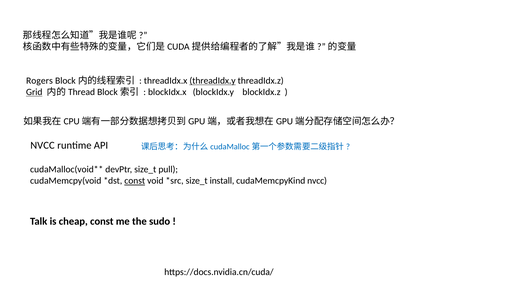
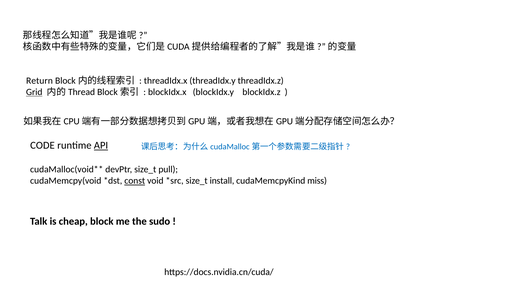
Rogers: Rogers -> Return
threadIdx.y underline: present -> none
NVCC at (42, 146): NVCC -> CODE
API underline: none -> present
cudaMemcpyKind nvcc: nvcc -> miss
cheap const: const -> block
